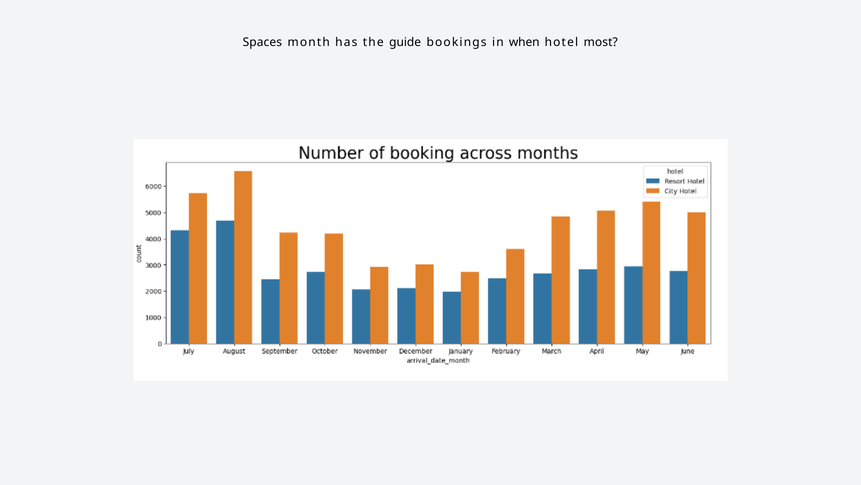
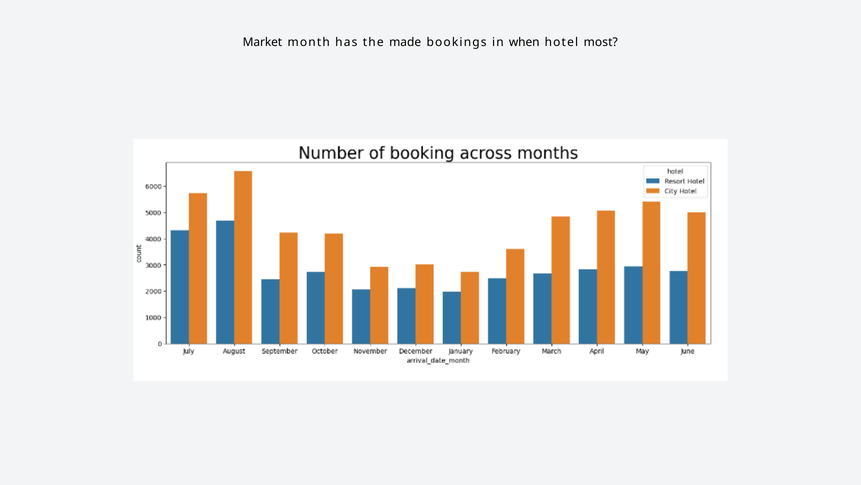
Spaces: Spaces -> Market
guide: guide -> made
